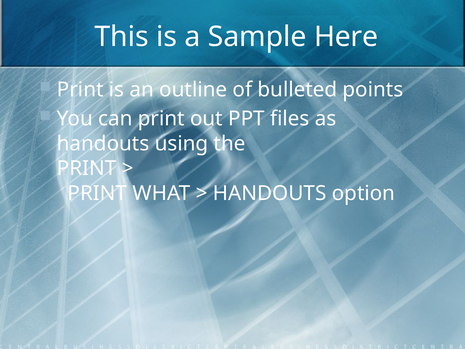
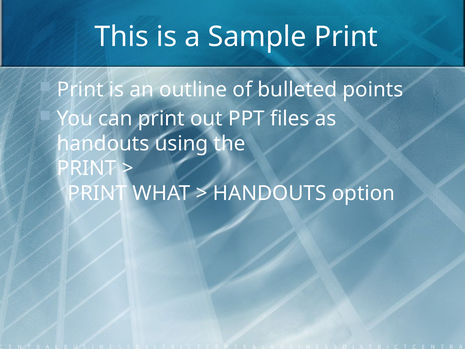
Sample Here: Here -> Print
